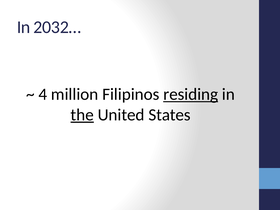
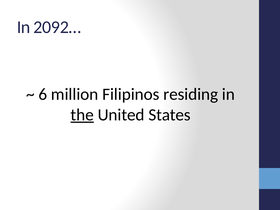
2032…: 2032… -> 2092…
4: 4 -> 6
residing underline: present -> none
